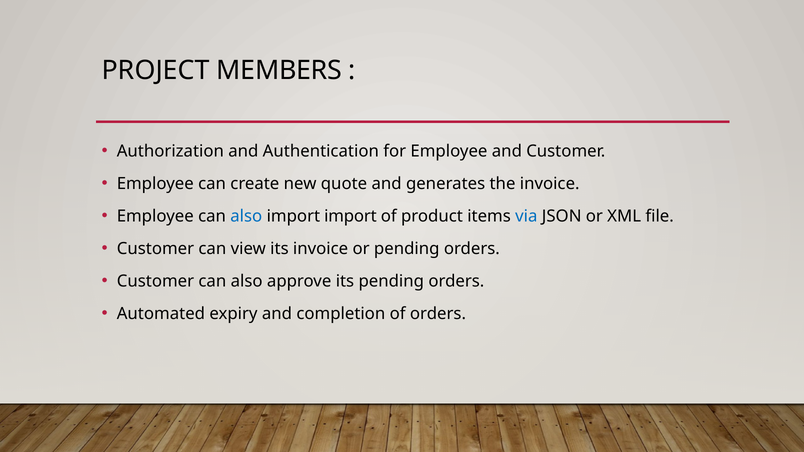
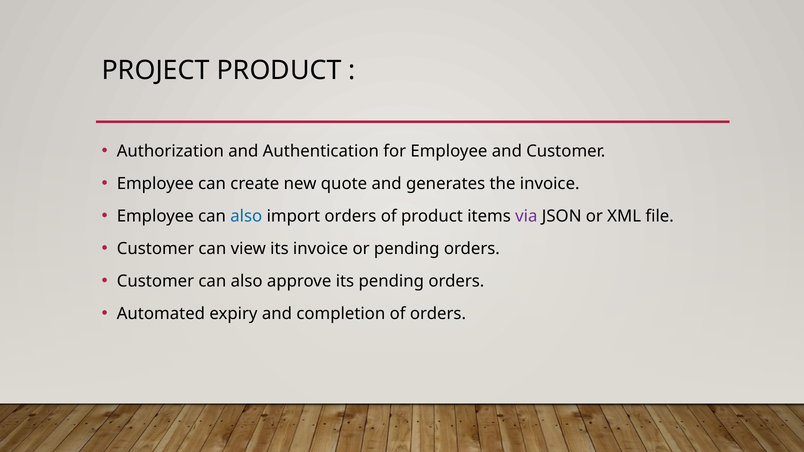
PROJECT MEMBERS: MEMBERS -> PRODUCT
import import: import -> orders
via colour: blue -> purple
